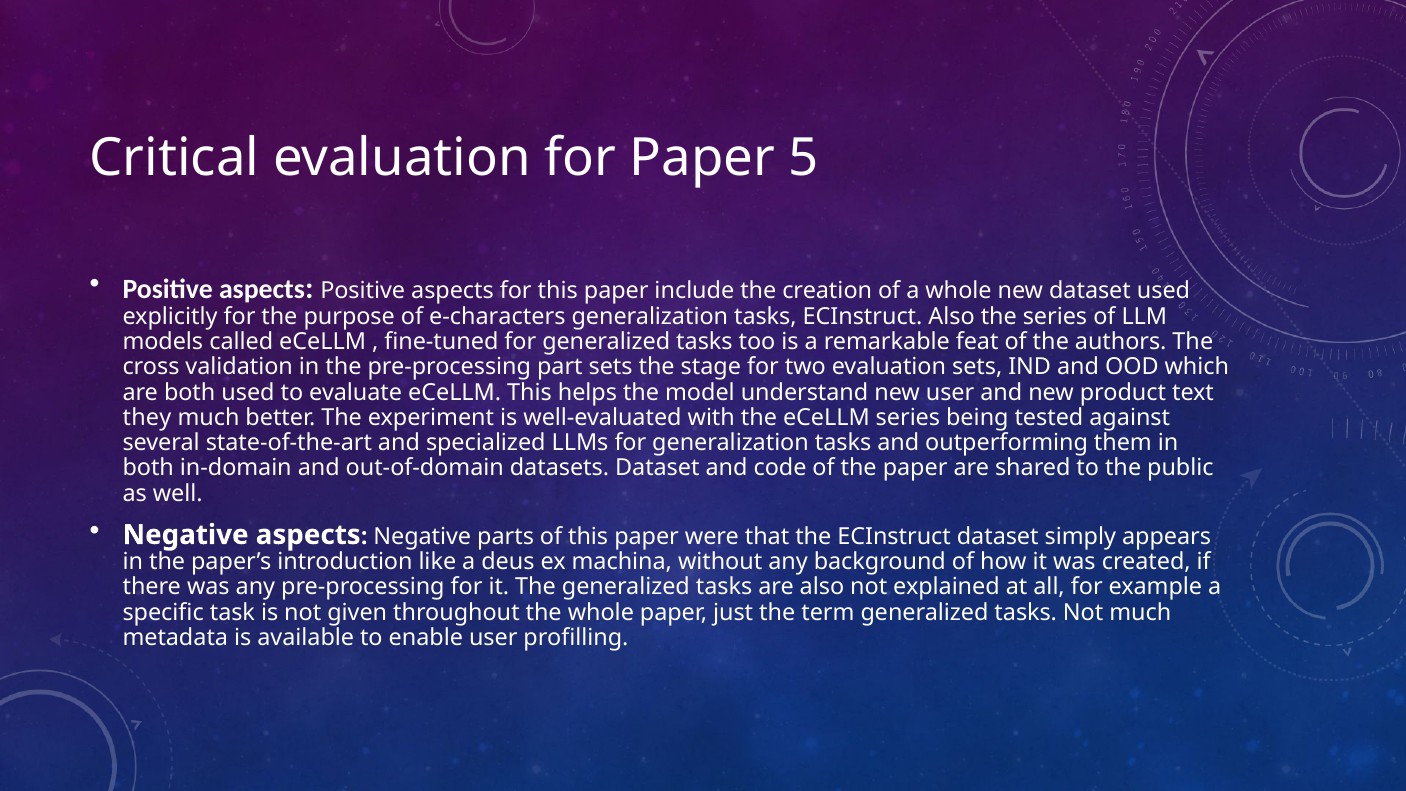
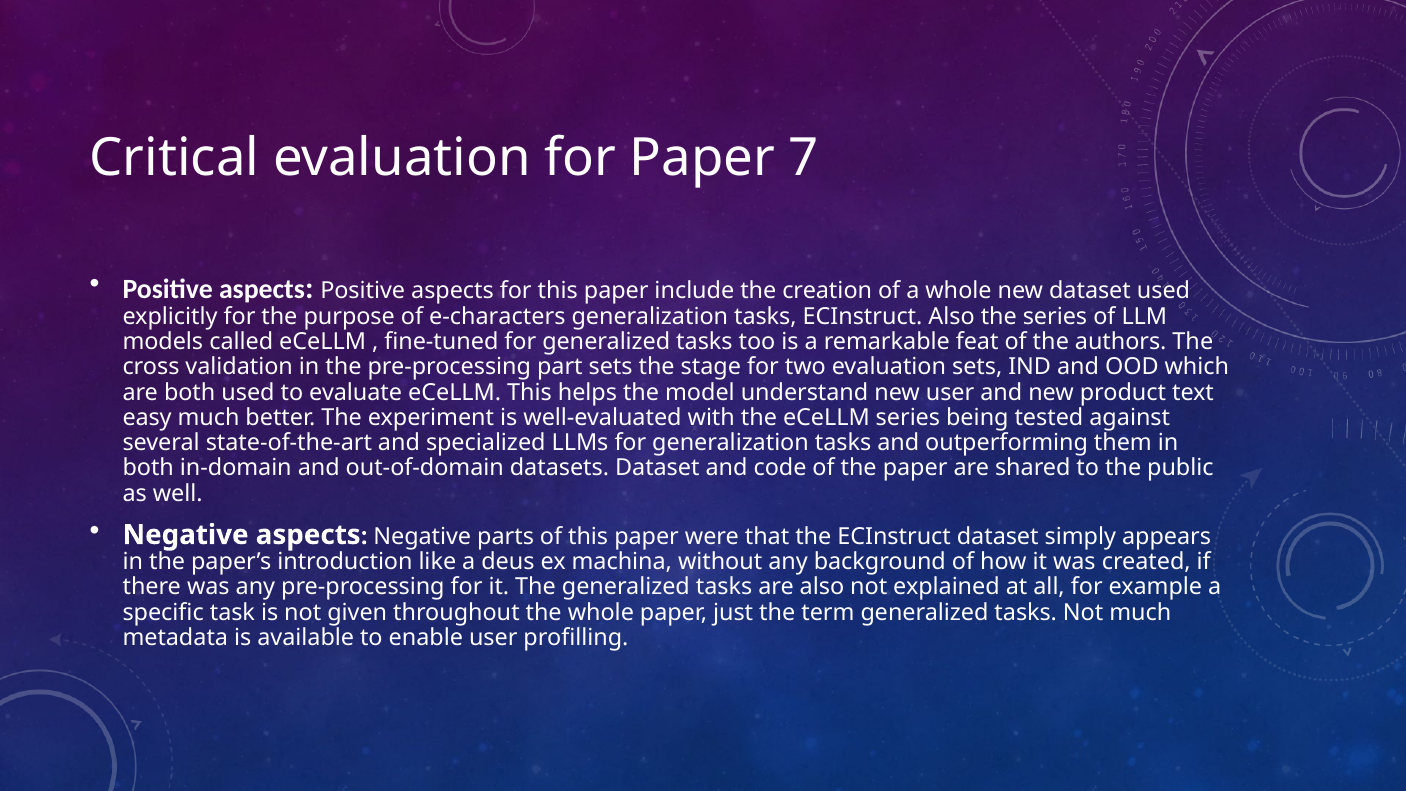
5: 5 -> 7
they: they -> easy
